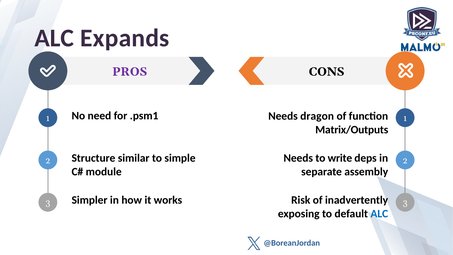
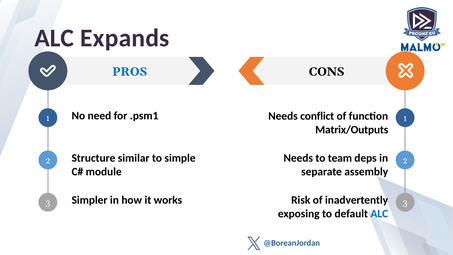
PROS colour: purple -> blue
dragon: dragon -> conflict
write: write -> team
